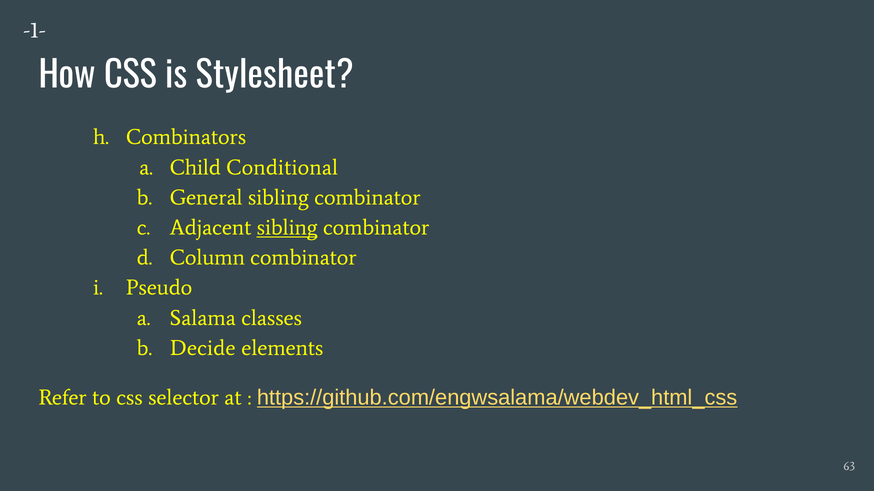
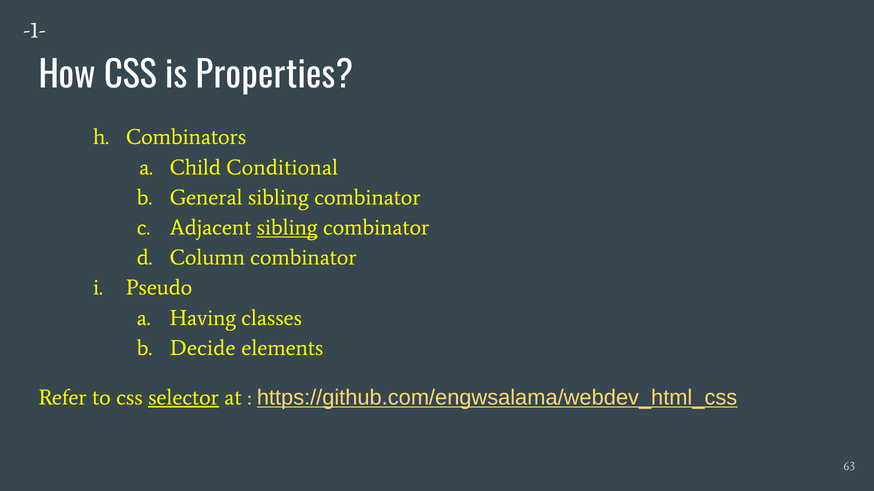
Stylesheet: Stylesheet -> Properties
Salama: Salama -> Having
selector underline: none -> present
